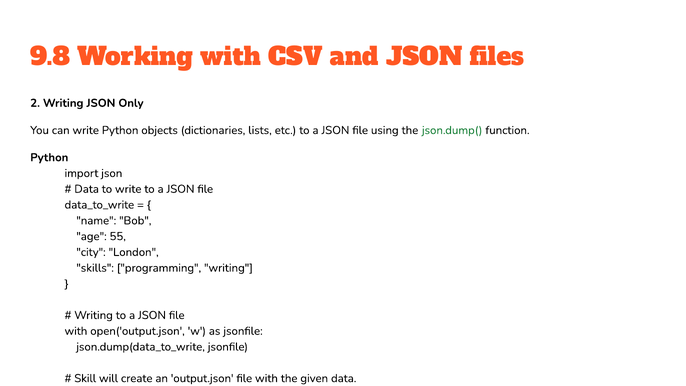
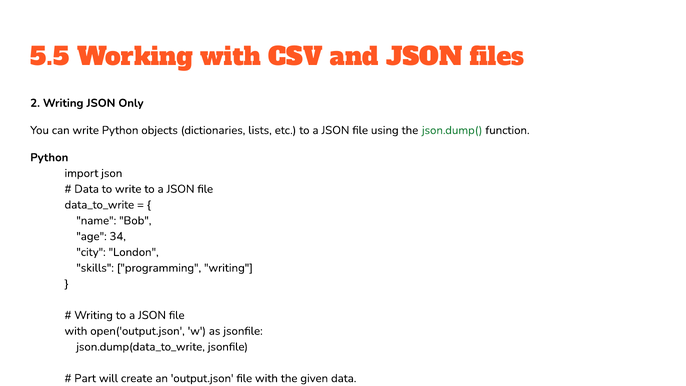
9.8: 9.8 -> 5.5
55: 55 -> 34
Skill: Skill -> Part
